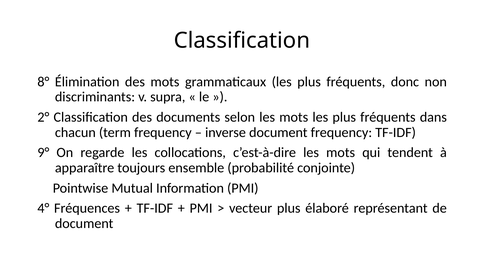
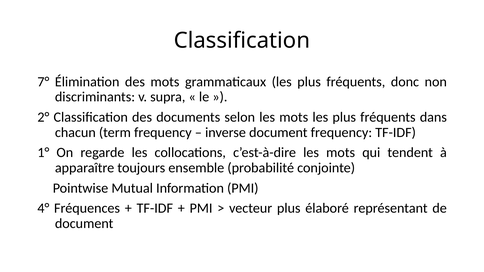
8°: 8° -> 7°
9°: 9° -> 1°
